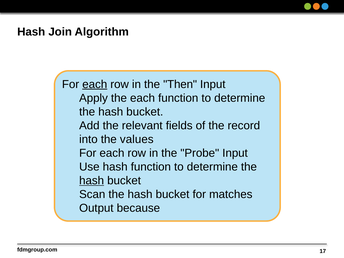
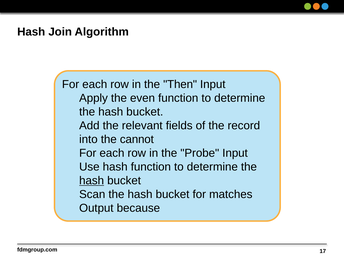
each at (95, 84) underline: present -> none
the each: each -> even
values: values -> cannot
